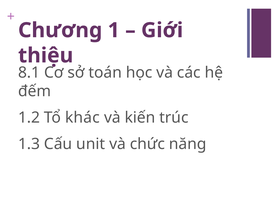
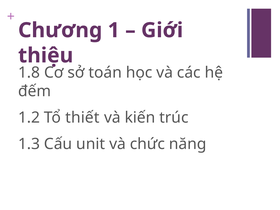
8.1: 8.1 -> 1.8
khác: khác -> thiết
